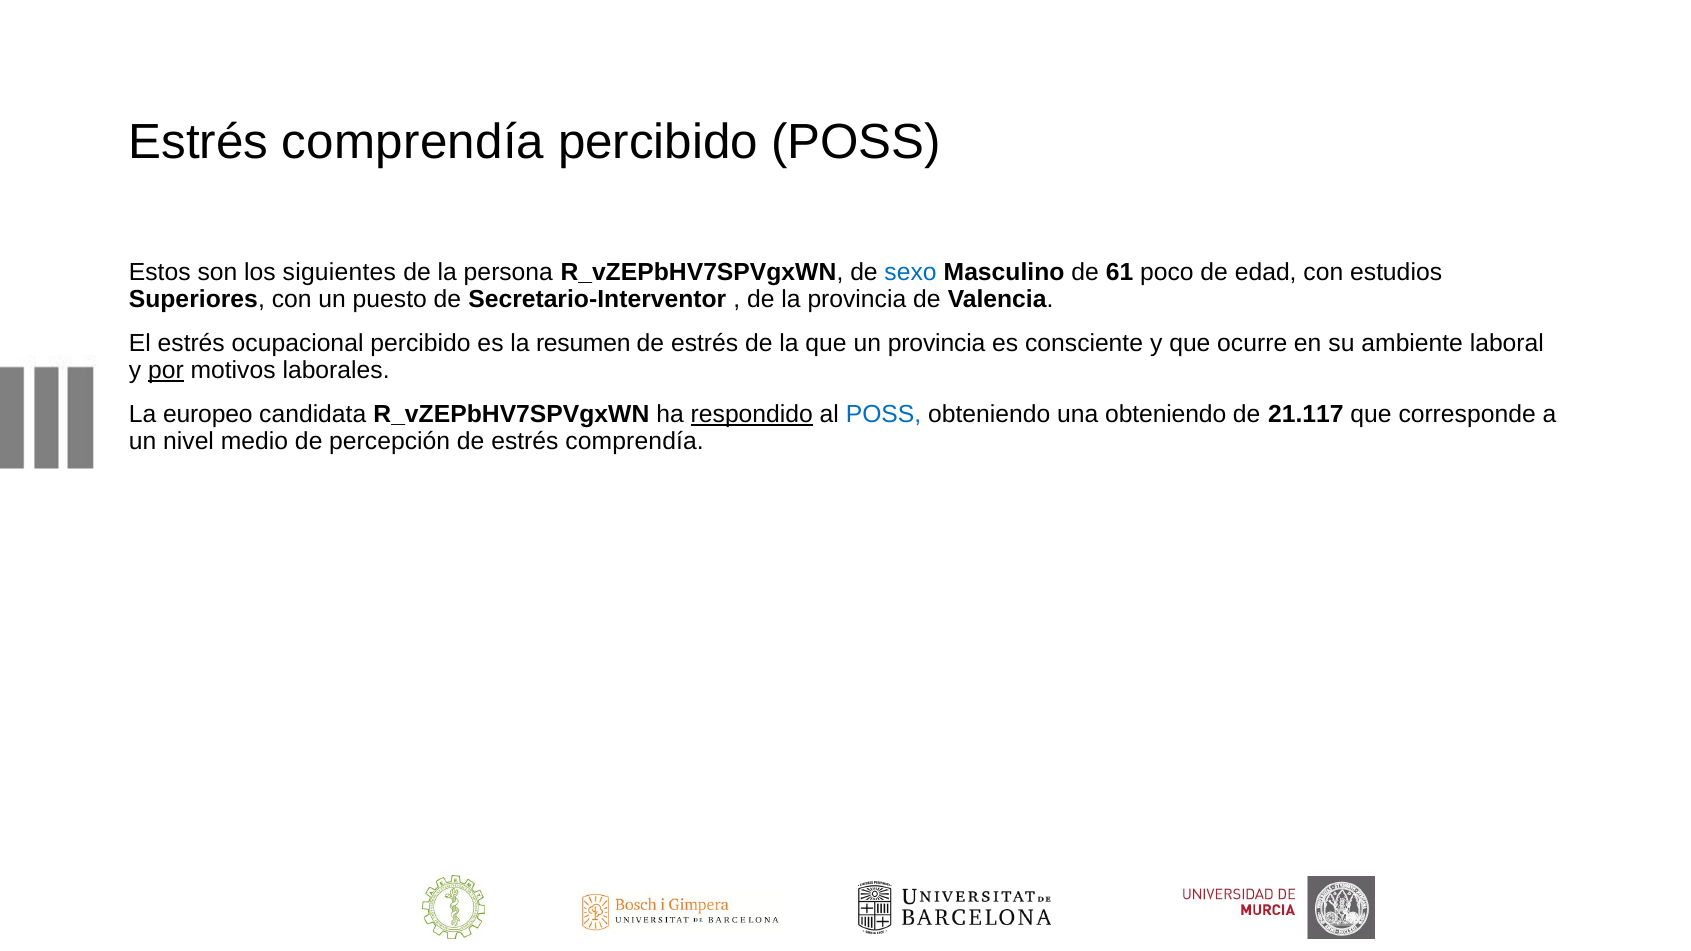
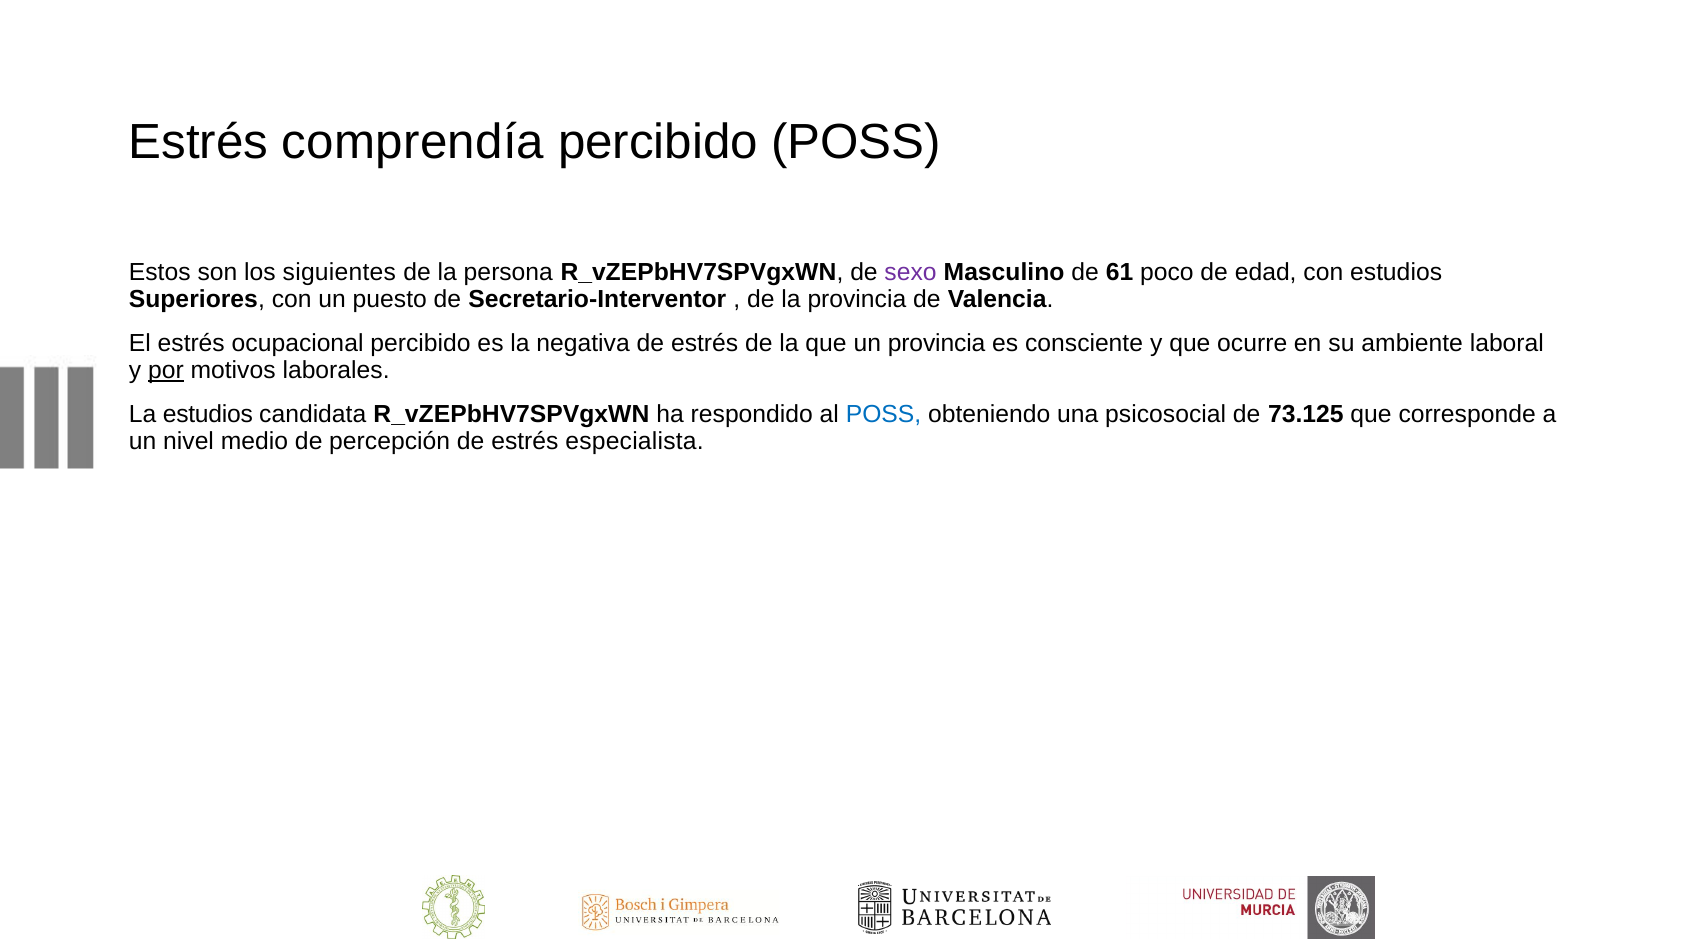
sexo colour: blue -> purple
resumen: resumen -> negativa
La europeo: europeo -> estudios
respondido underline: present -> none
una obteniendo: obteniendo -> psicosocial
21.117: 21.117 -> 73.125
de estrés comprendía: comprendía -> especialista
